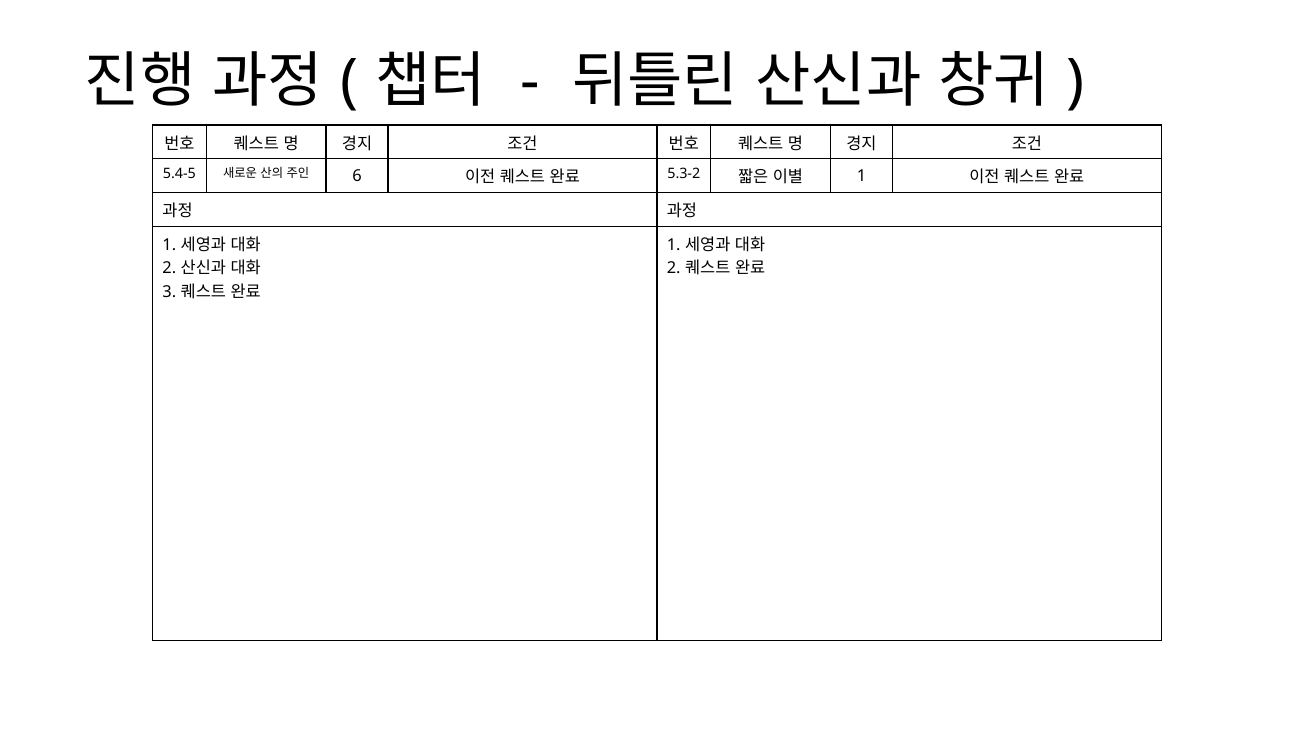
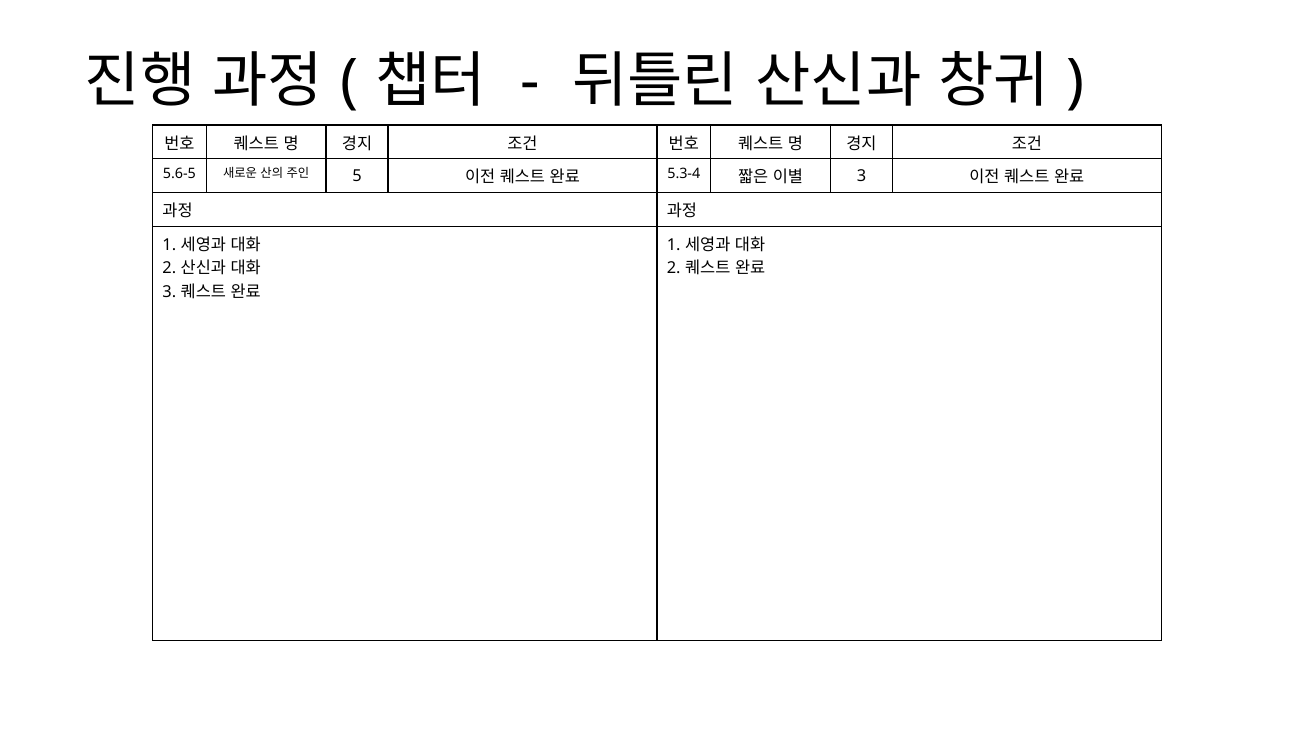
5.4-5: 5.4-5 -> 5.6-5
6: 6 -> 5
5.3-2: 5.3-2 -> 5.3-4
1 at (861, 176): 1 -> 3
